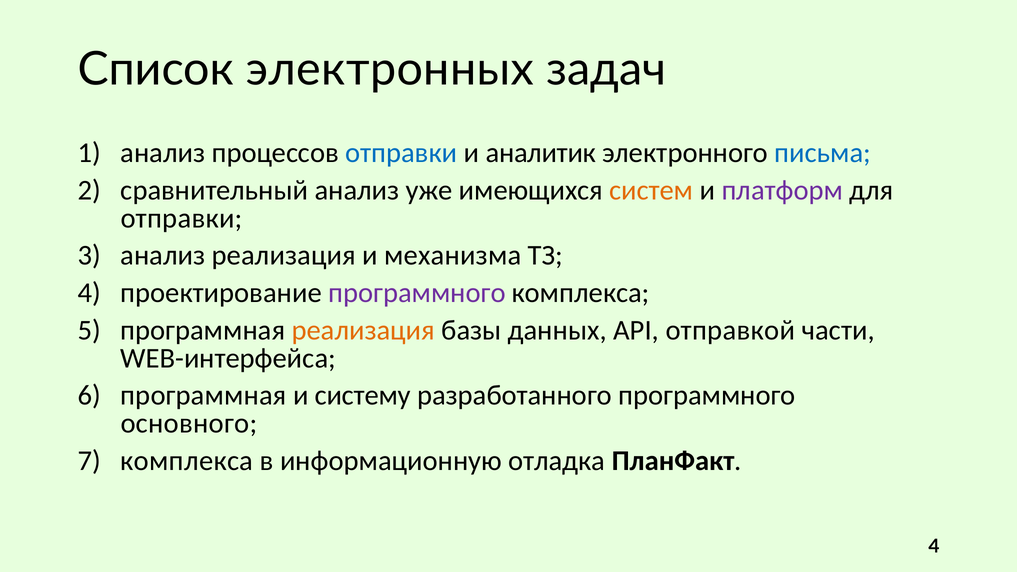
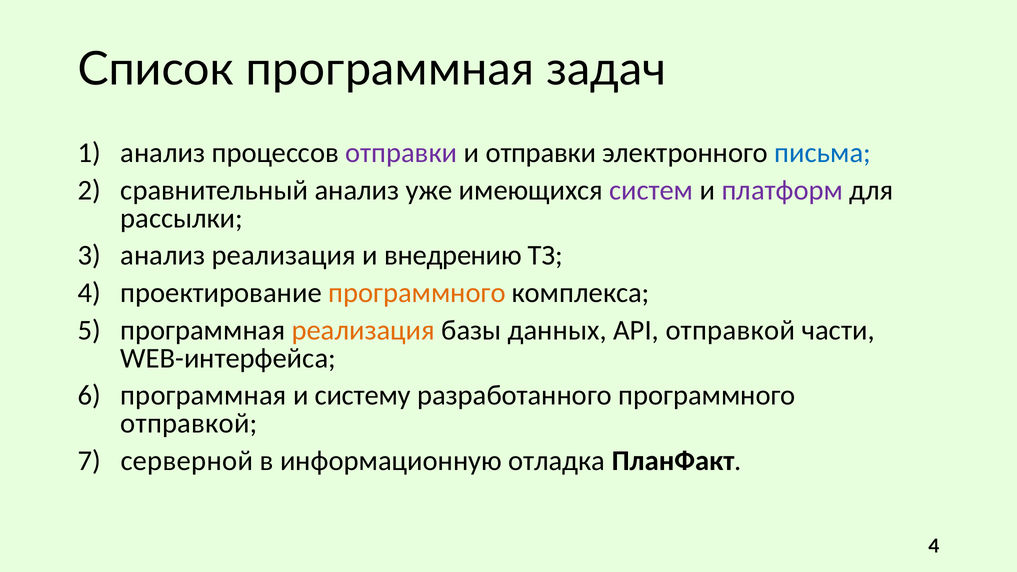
Список электронных: электронных -> программная
отправки at (401, 153) colour: blue -> purple
и аналитик: аналитик -> отправки
систем colour: orange -> purple
отправки at (182, 218): отправки -> рассылки
механизма: механизма -> внедрению
программного at (417, 293) colour: purple -> orange
основного at (189, 423): основного -> отправкой
комплекса at (187, 461): комплекса -> серверной
